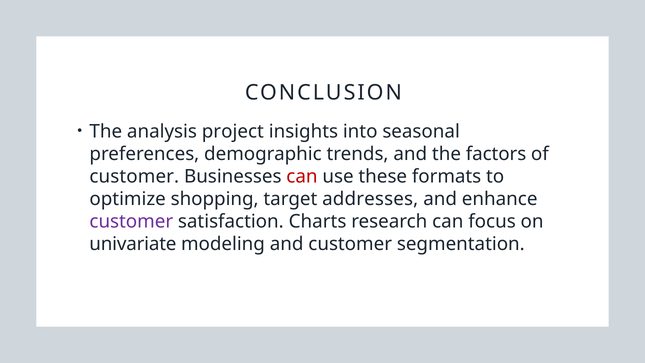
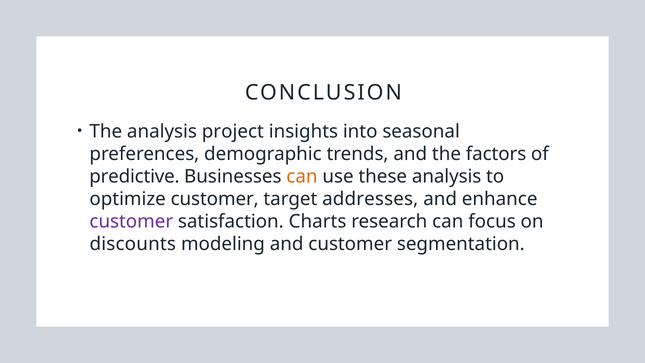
customer at (134, 176): customer -> predictive
can at (302, 176) colour: red -> orange
these formats: formats -> analysis
optimize shopping: shopping -> customer
univariate: univariate -> discounts
